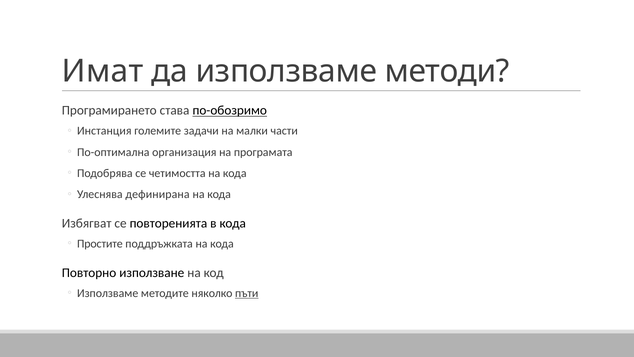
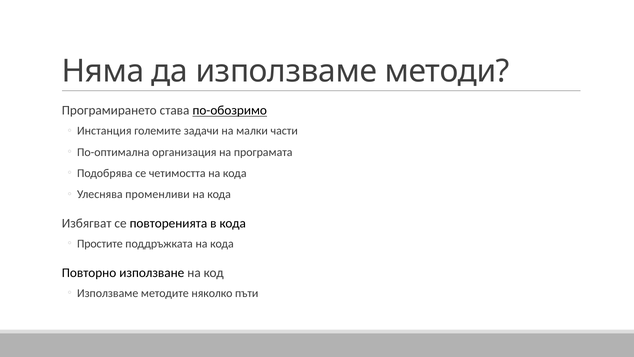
Имат: Имат -> Няма
дефинирана: дефинирана -> променливи
пъти underline: present -> none
